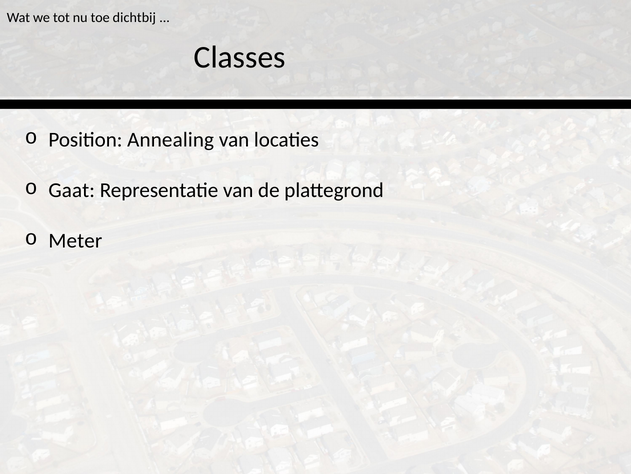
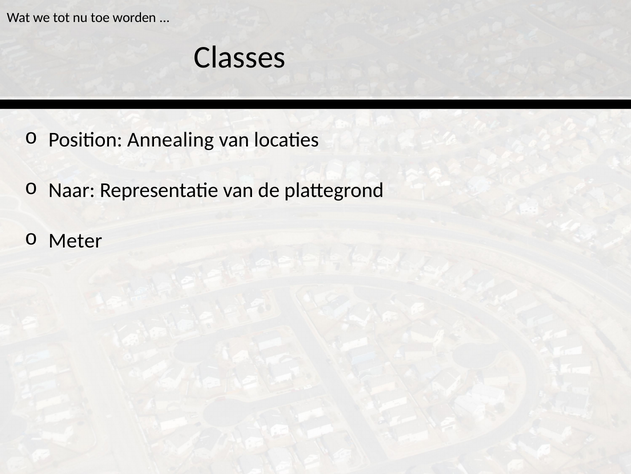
dichtbij: dichtbij -> worden
Gaat: Gaat -> Naar
